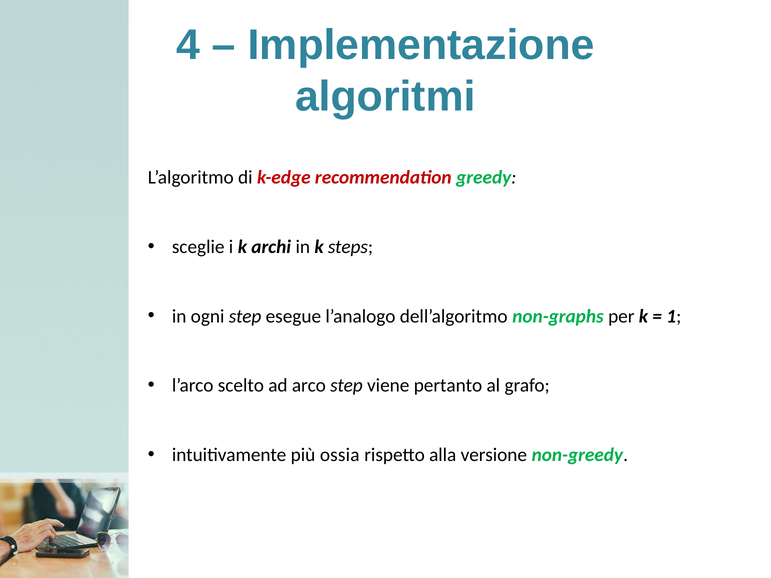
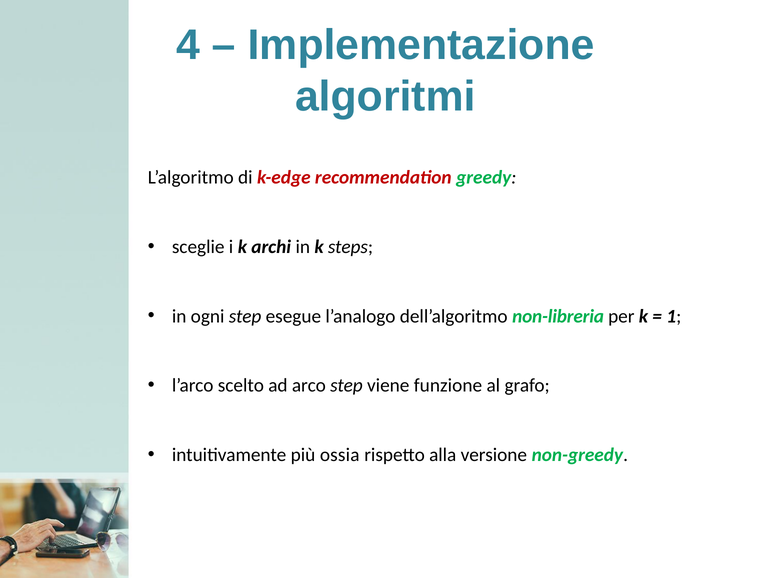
non-graphs: non-graphs -> non-libreria
pertanto: pertanto -> funzione
